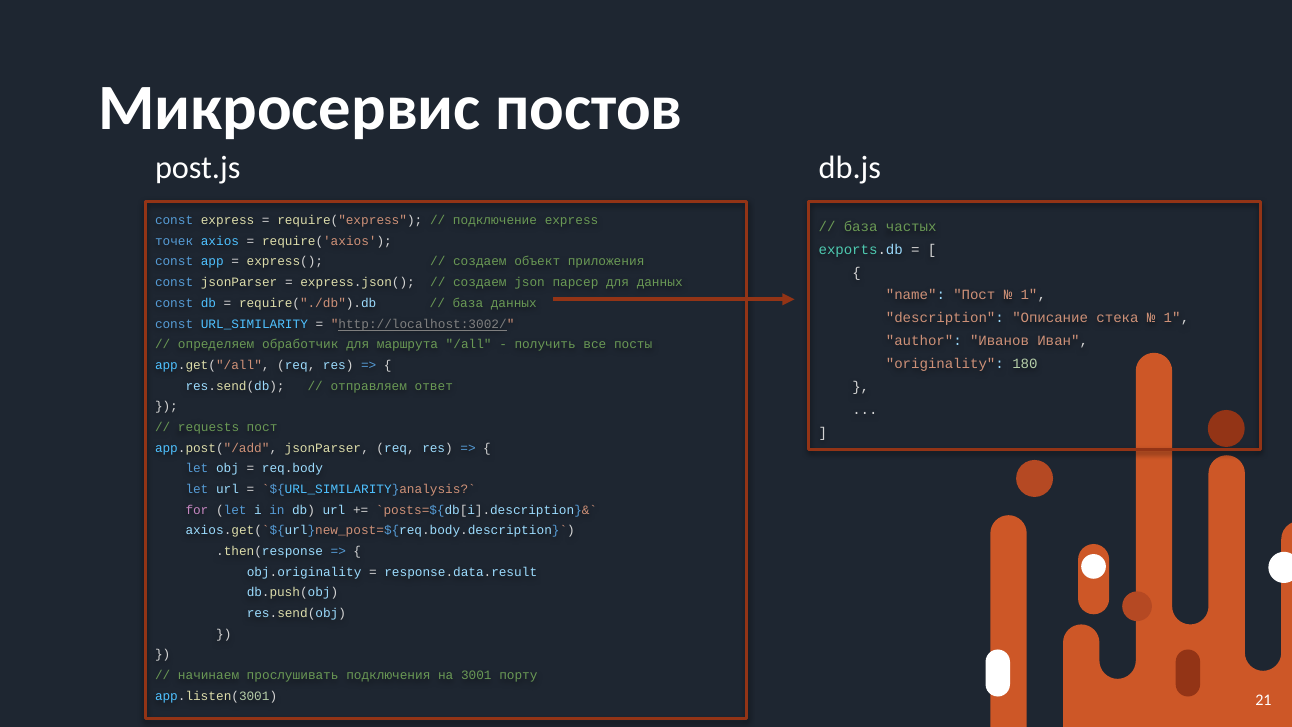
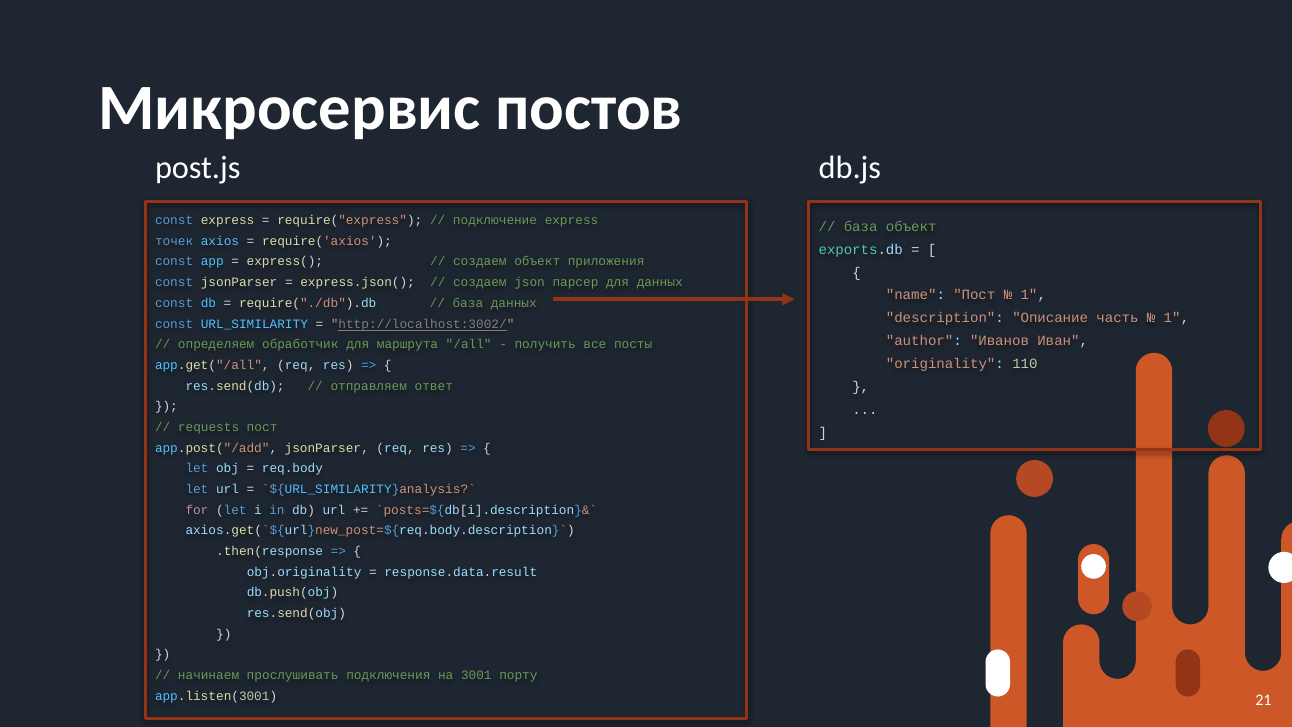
база частых: частых -> объект
стека: стека -> часть
180: 180 -> 110
